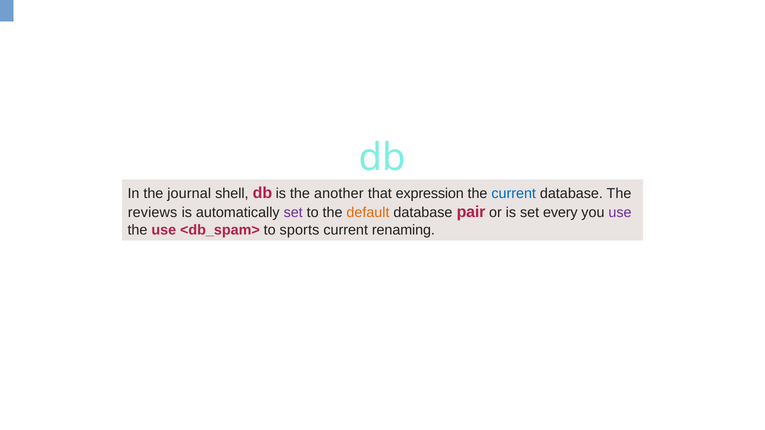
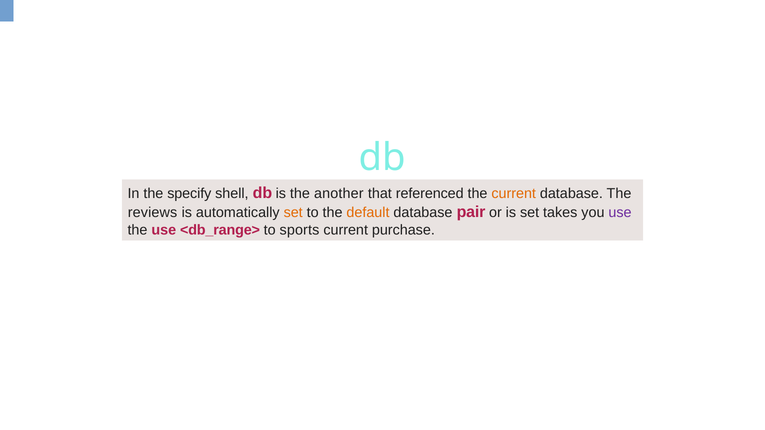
journal: journal -> specify
expression: expression -> referenced
current at (514, 194) colour: blue -> orange
set at (293, 213) colour: purple -> orange
every: every -> takes
<db_spam>: <db_spam> -> <db_range>
renaming: renaming -> purchase
